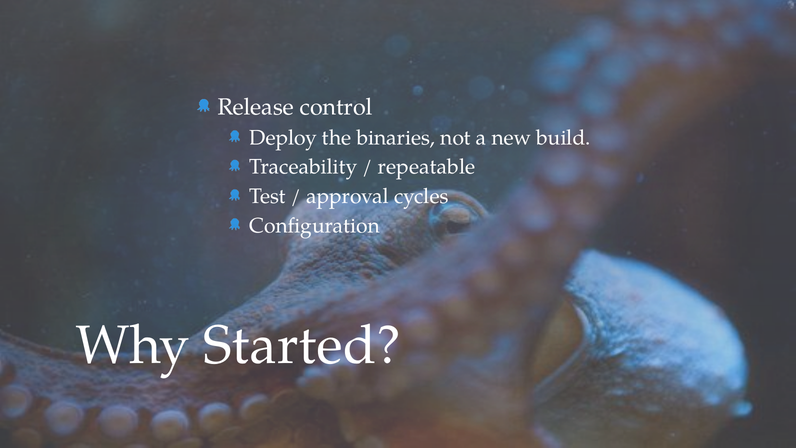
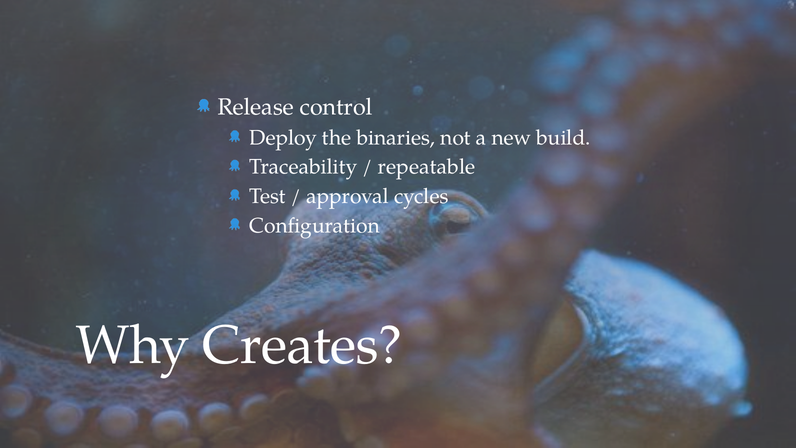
Started: Started -> Creates
